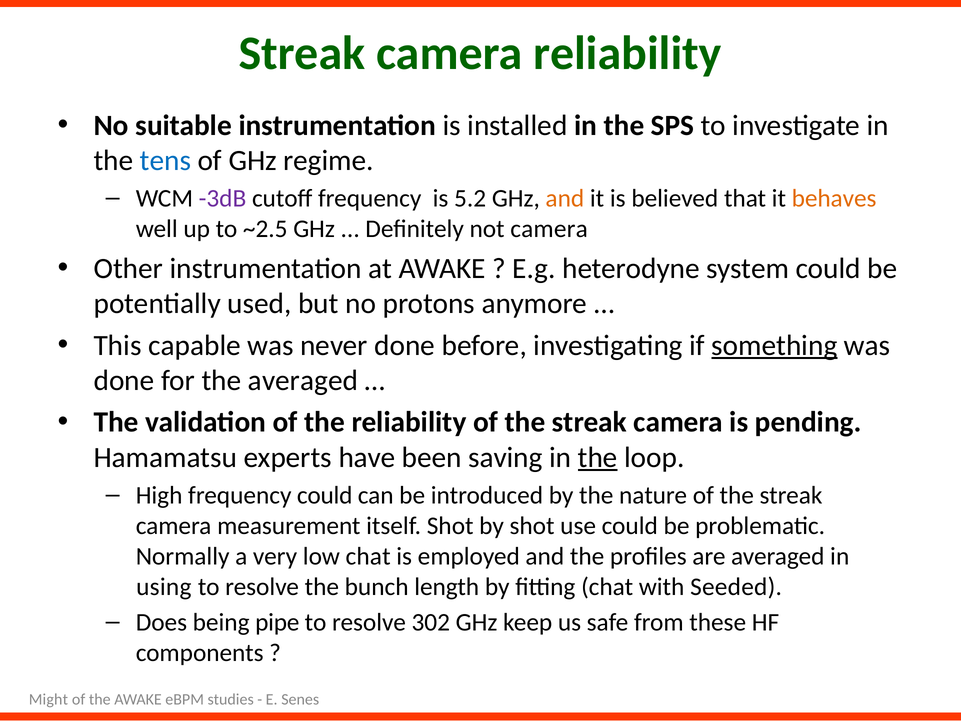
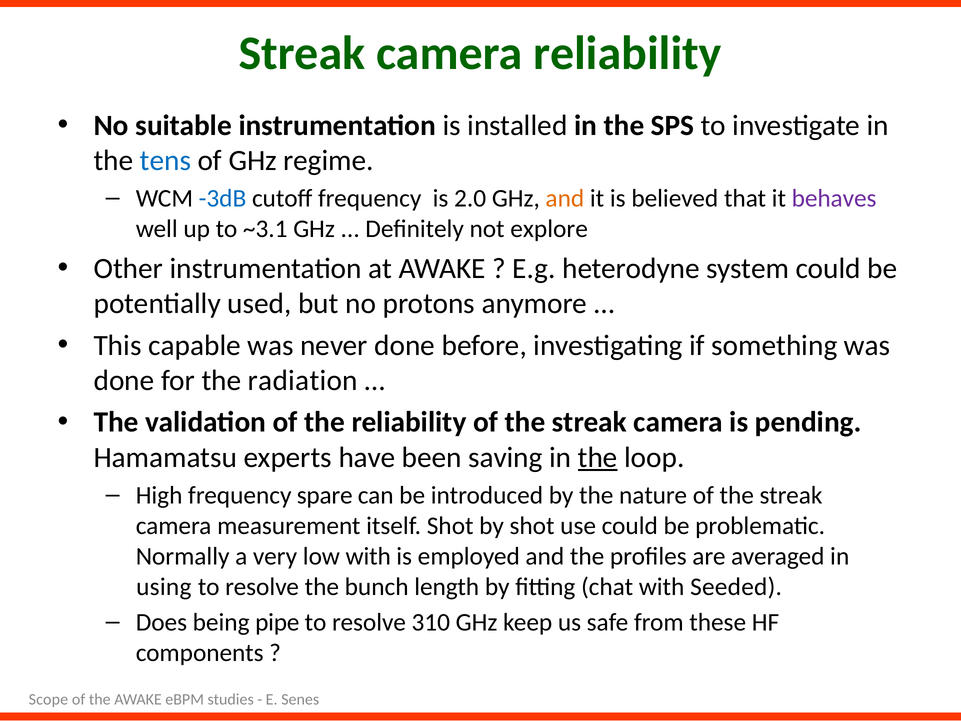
-3dB colour: purple -> blue
5.2: 5.2 -> 2.0
behaves colour: orange -> purple
~2.5: ~2.5 -> ~3.1
not camera: camera -> explore
something underline: present -> none
the averaged: averaged -> radiation
frequency could: could -> spare
low chat: chat -> with
302: 302 -> 310
Might: Might -> Scope
